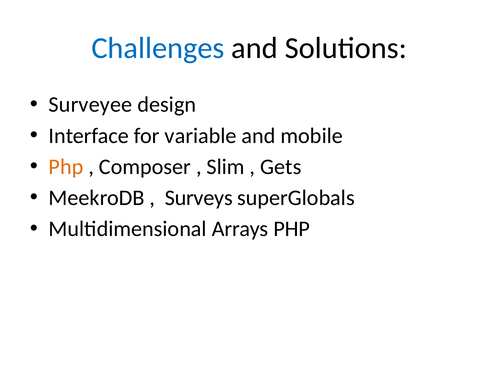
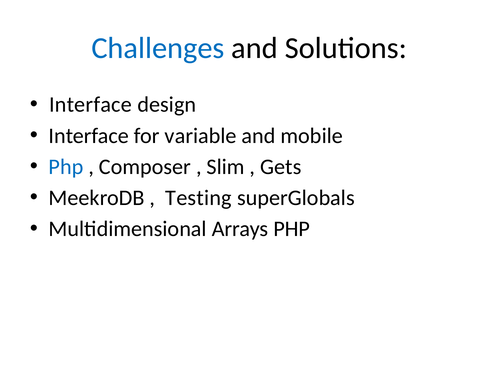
Surveyee at (91, 105): Surveyee -> Interface
Php at (66, 167) colour: orange -> blue
Surveys: Surveys -> Testing
